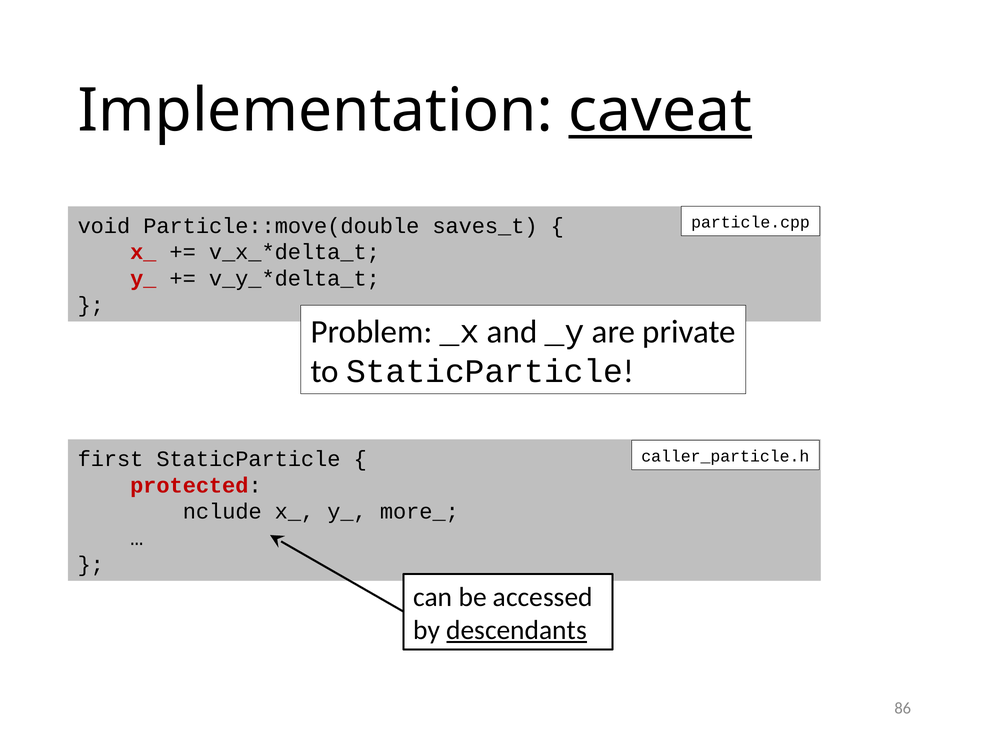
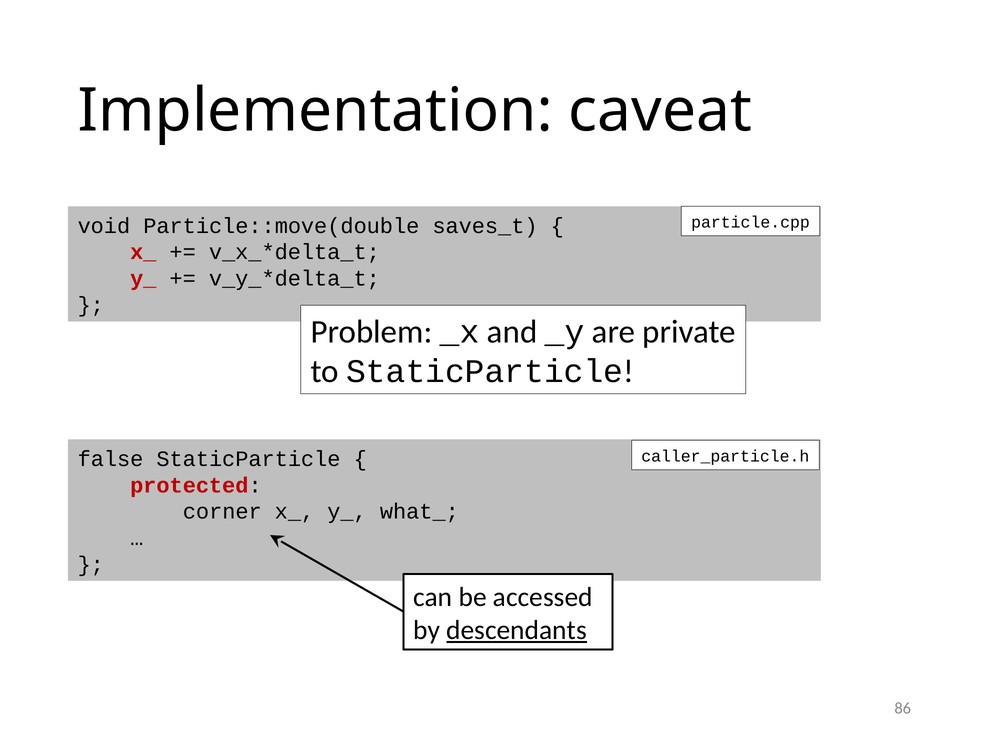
caveat underline: present -> none
first: first -> false
nclude: nclude -> corner
more_: more_ -> what_
